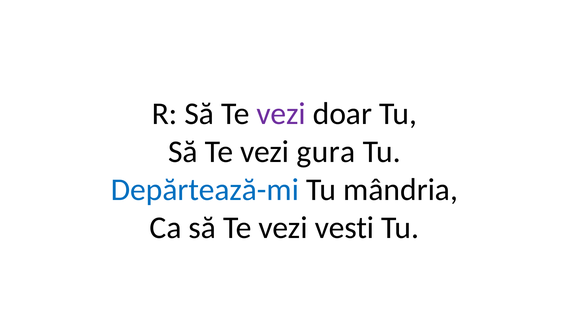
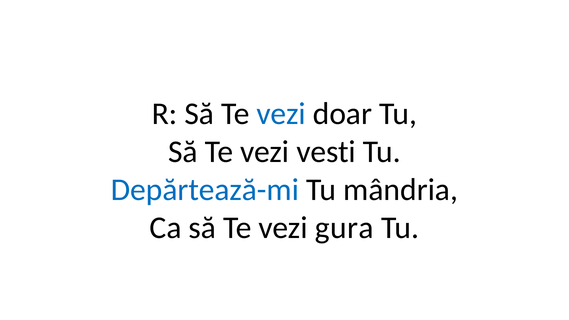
vezi at (281, 114) colour: purple -> blue
gura: gura -> vesti
vesti: vesti -> gura
